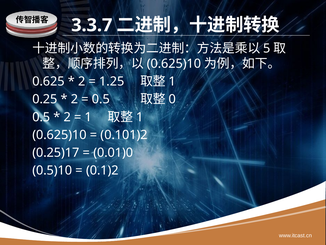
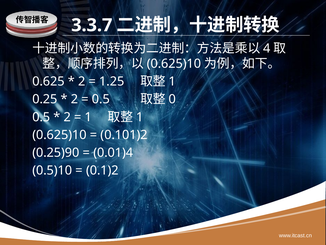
5: 5 -> 4
0.25)17: 0.25)17 -> 0.25)90
0.01)0: 0.01)0 -> 0.01)4
